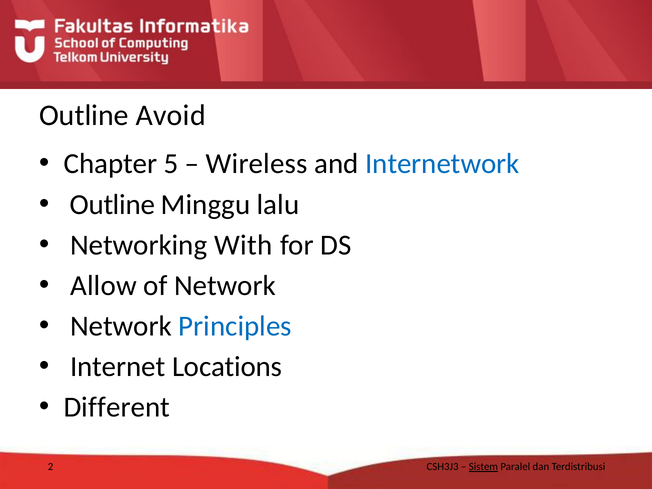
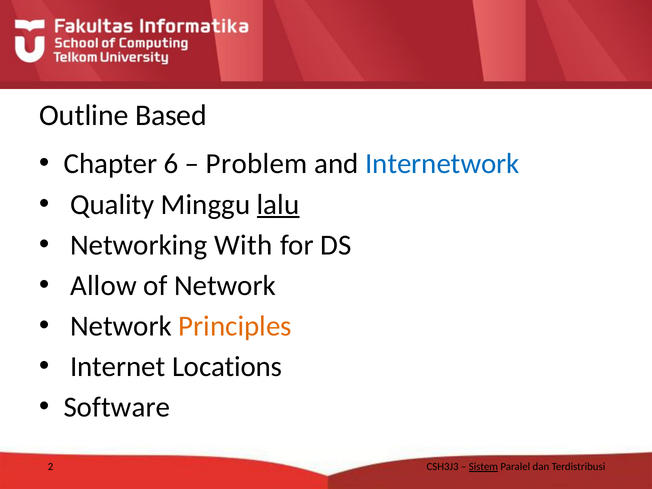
Avoid: Avoid -> Based
5: 5 -> 6
Wireless: Wireless -> Problem
Outline at (112, 205): Outline -> Quality
lalu underline: none -> present
Principles colour: blue -> orange
Different: Different -> Software
